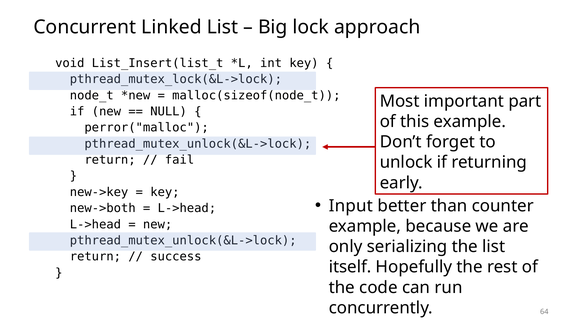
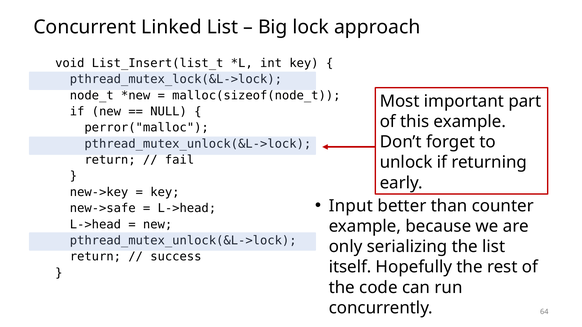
new->both: new->both -> new->safe
